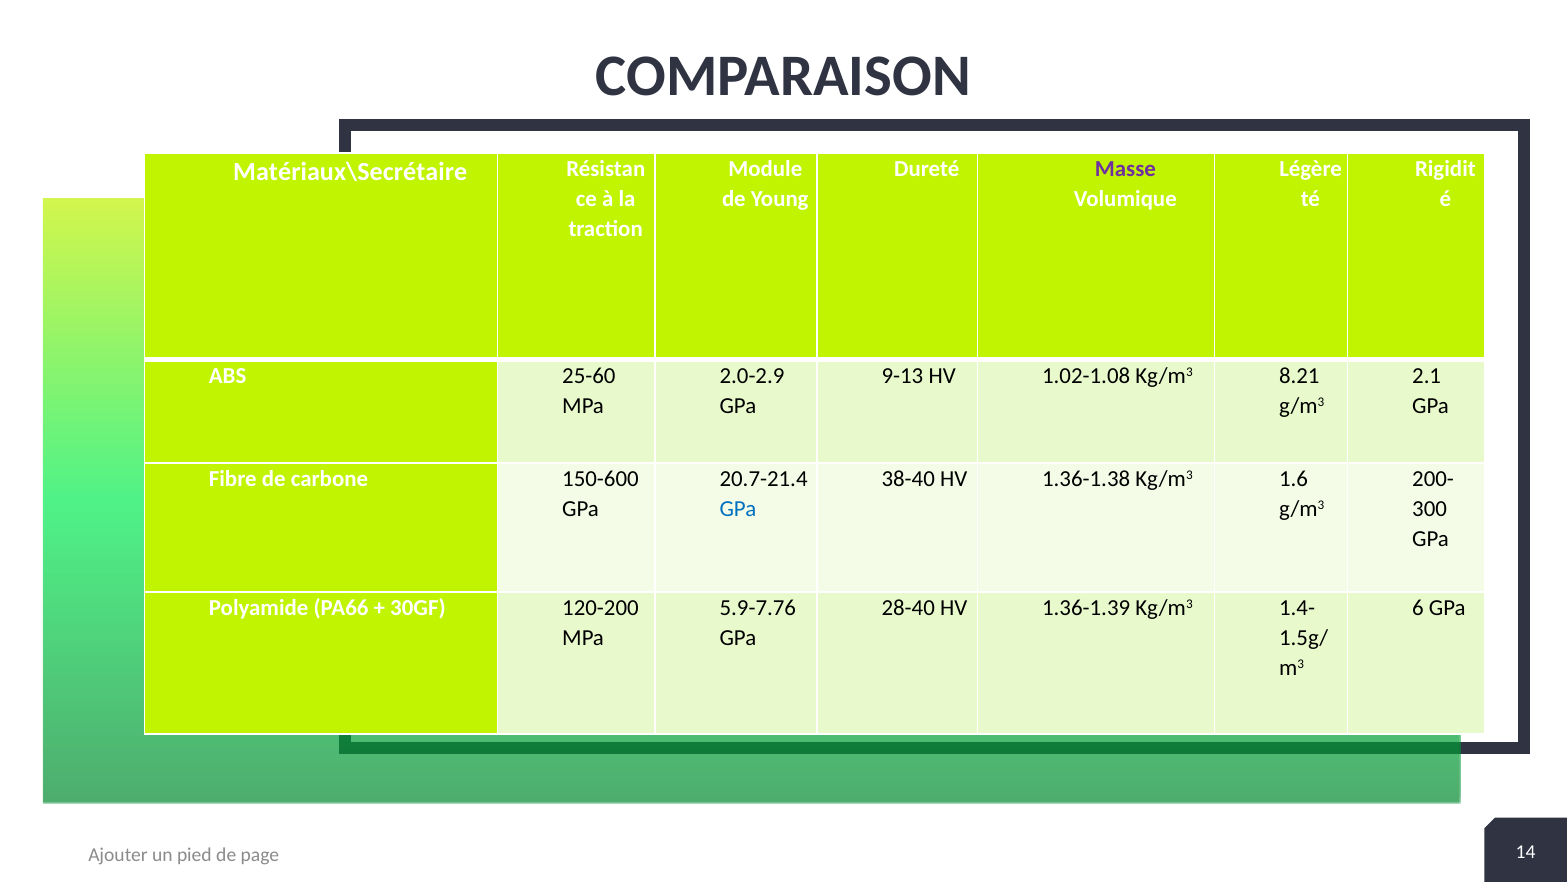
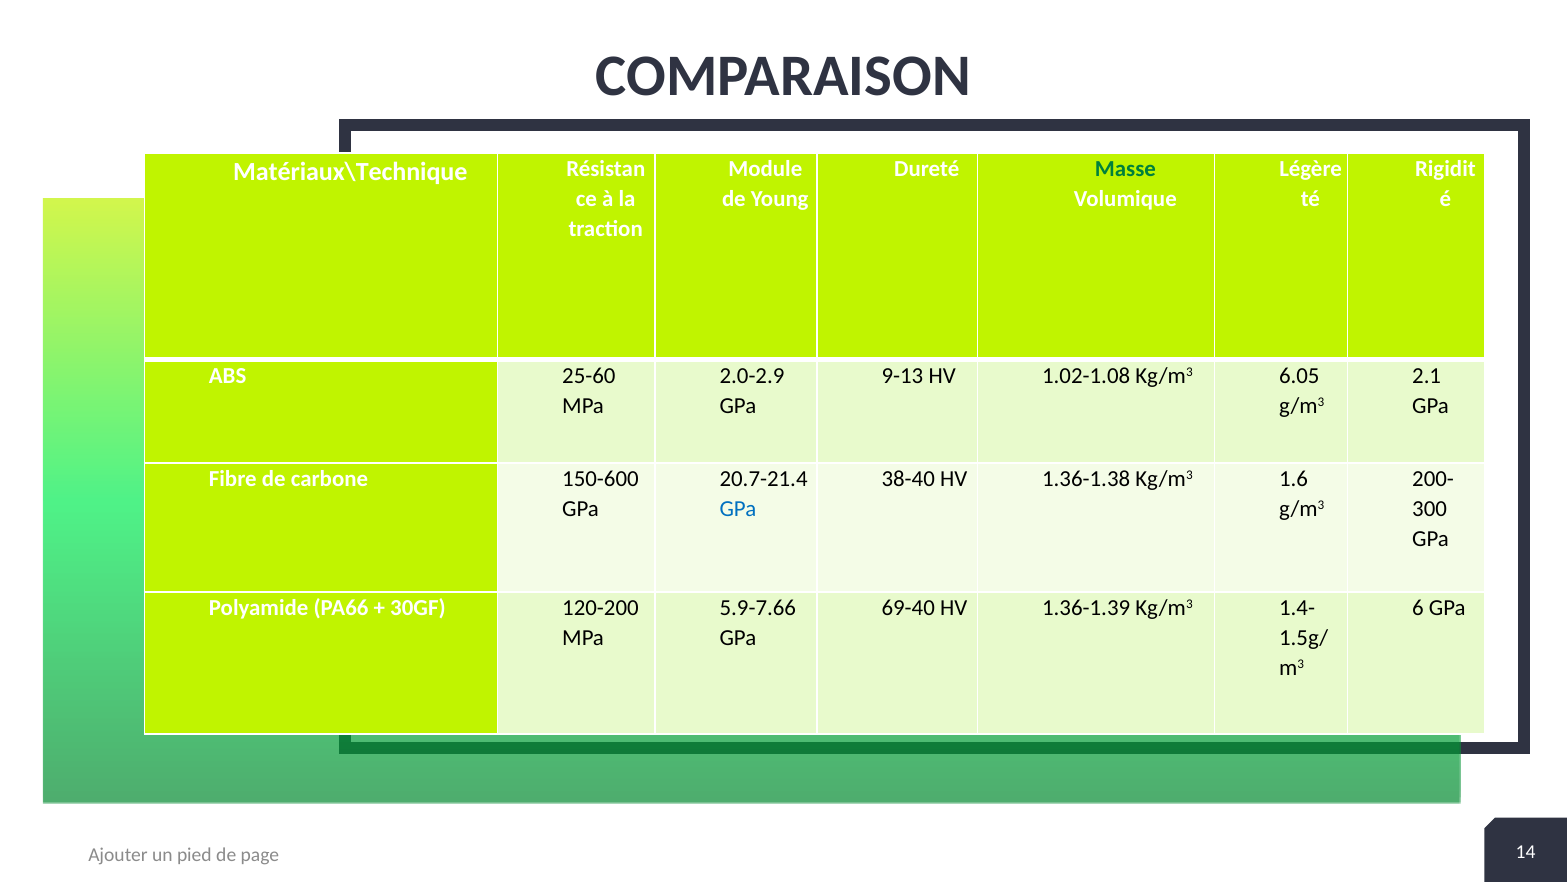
Masse colour: purple -> green
Matériaux\Secrétaire: Matériaux\Secrétaire -> Matériaux\Technique
8.21: 8.21 -> 6.05
5.9-7.76: 5.9-7.76 -> 5.9-7.66
28-40: 28-40 -> 69-40
